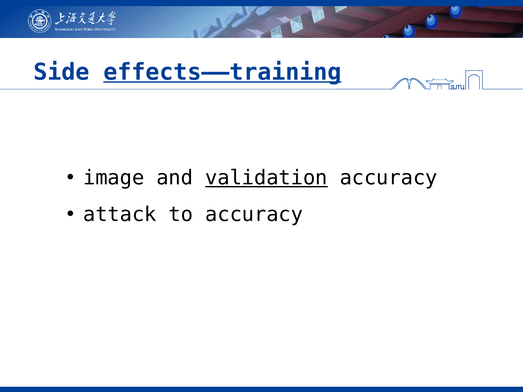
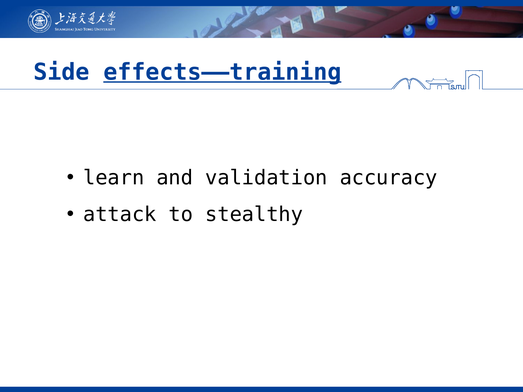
image: image -> learn
validation underline: present -> none
to accuracy: accuracy -> stealthy
